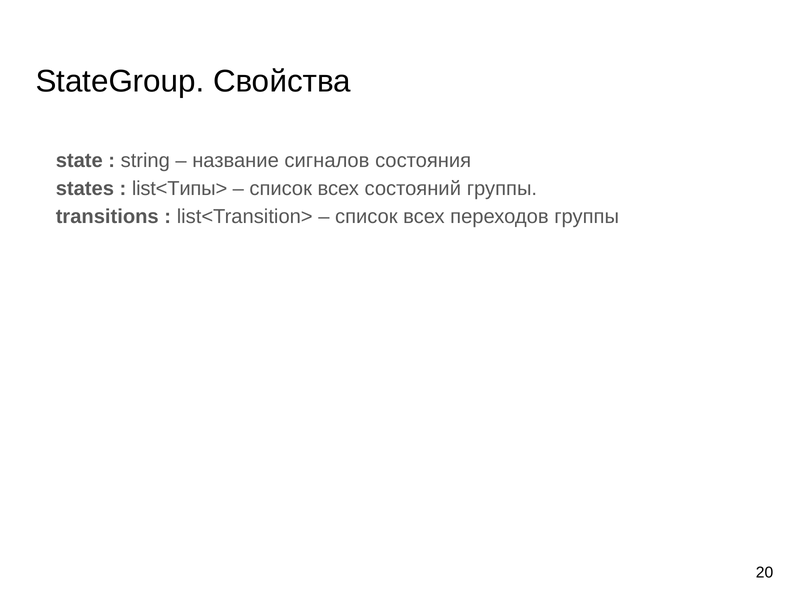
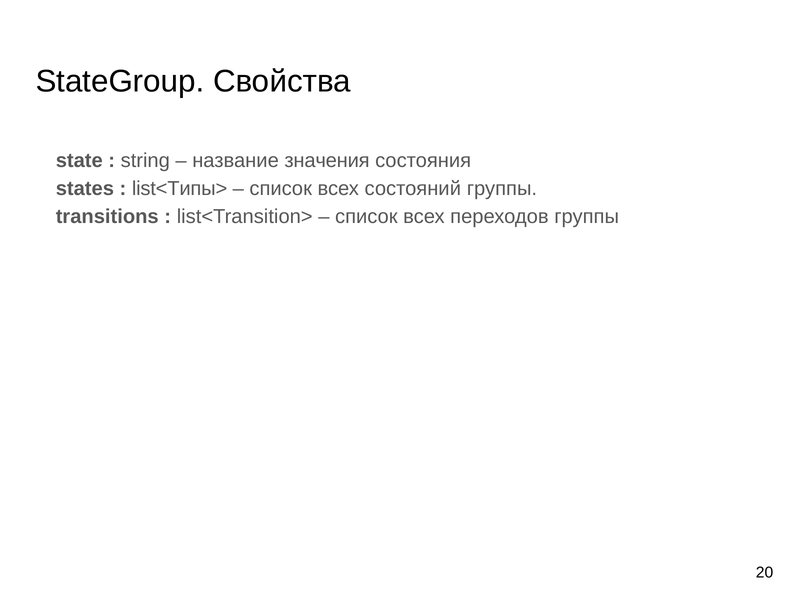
сигналов: сигналов -> значения
